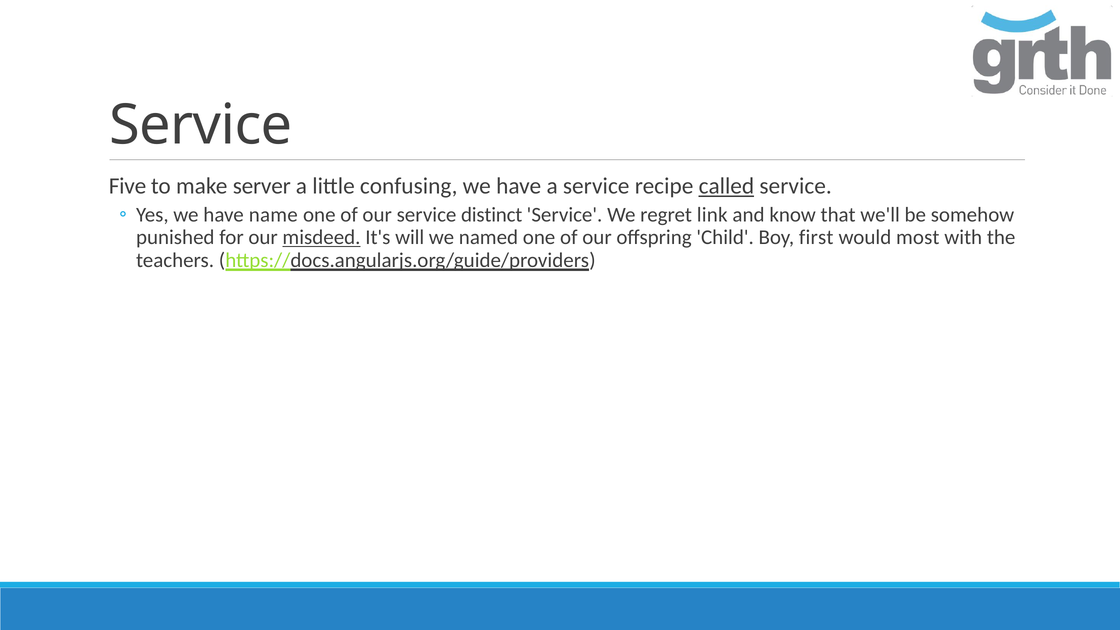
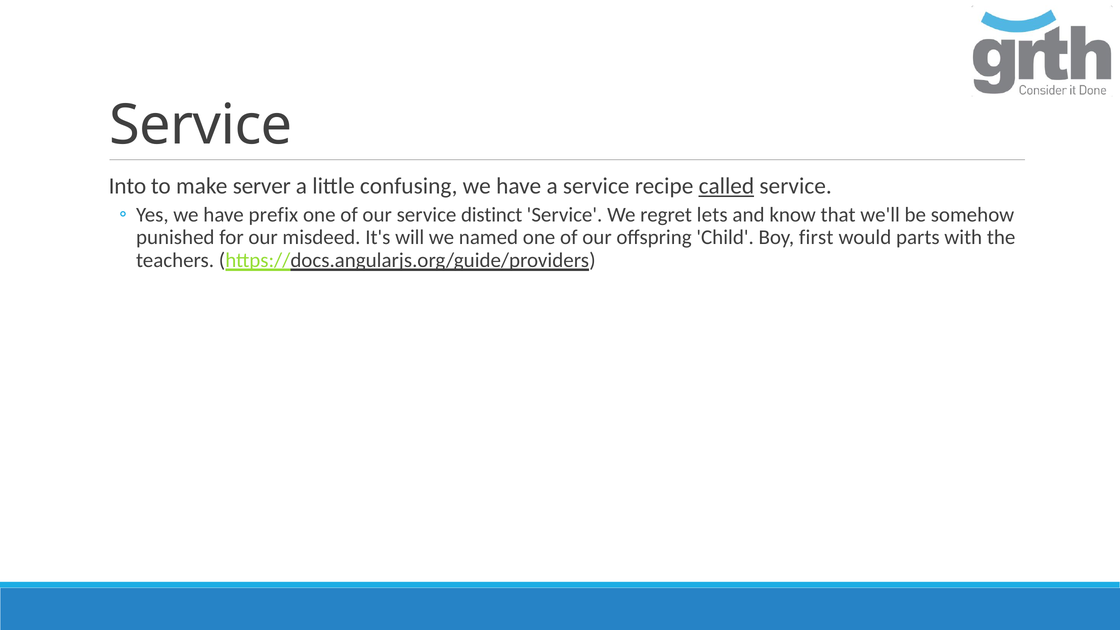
Five: Five -> Into
name: name -> prefix
link: link -> lets
misdeed underline: present -> none
most: most -> parts
